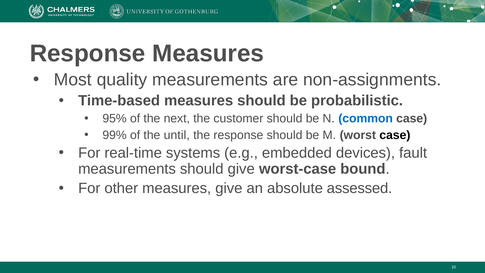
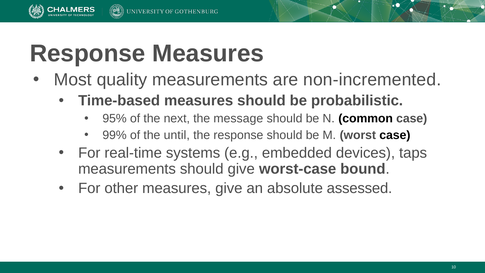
non-assignments: non-assignments -> non-incremented
customer: customer -> message
common colour: blue -> black
fault: fault -> taps
